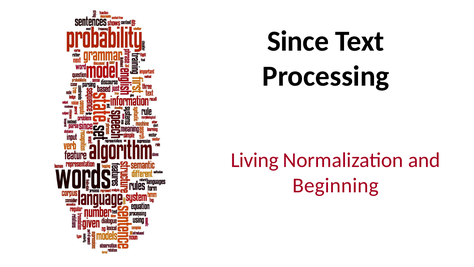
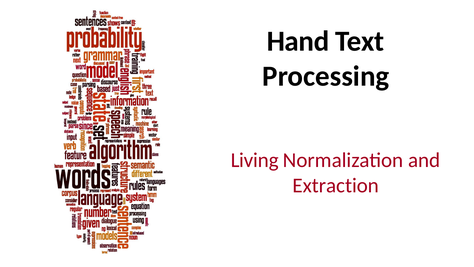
Since: Since -> Hand
Beginning: Beginning -> Extraction
